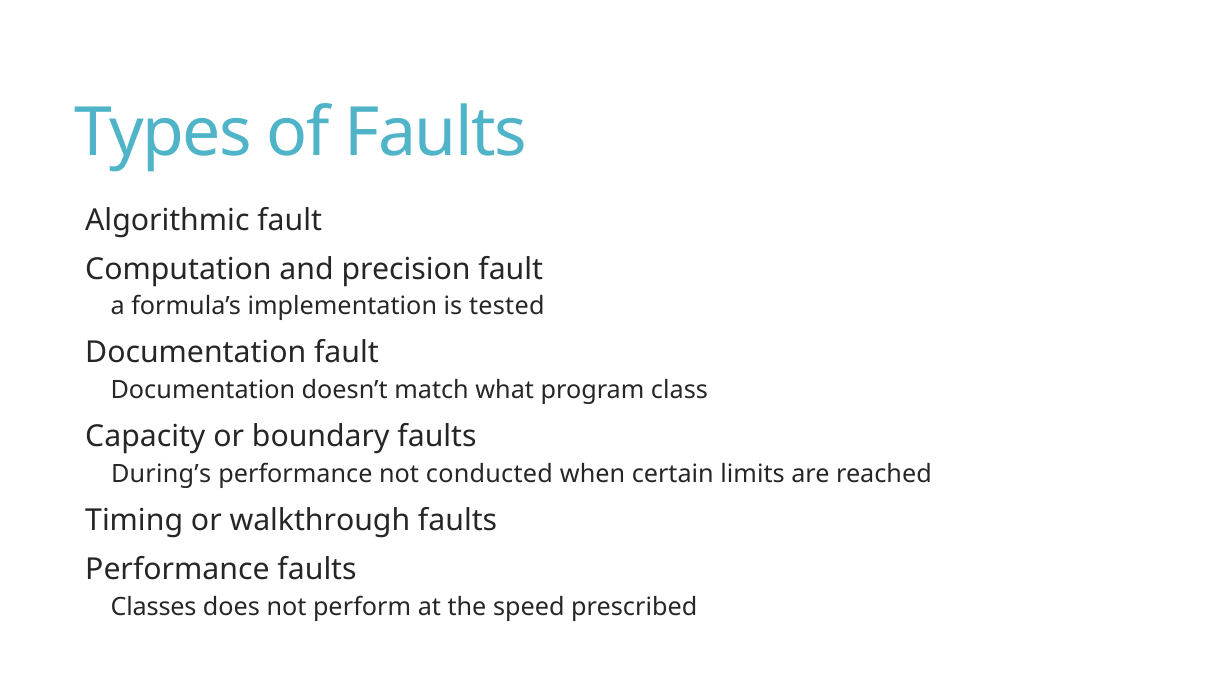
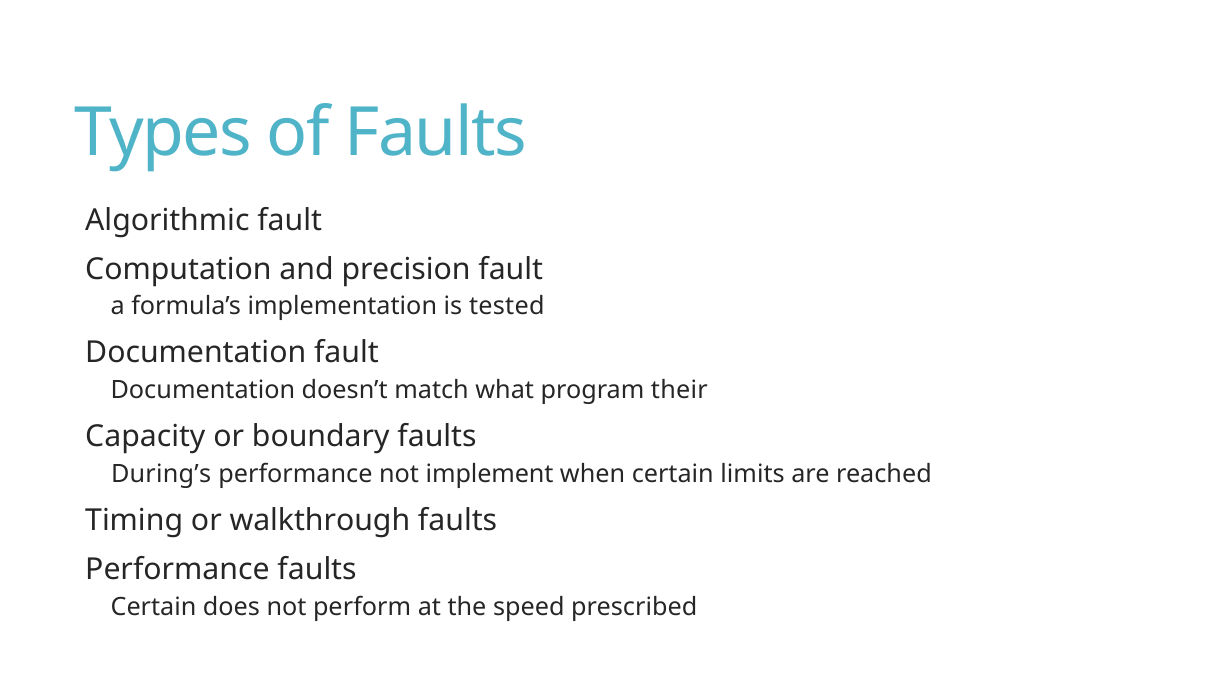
class: class -> their
conducted: conducted -> implement
Classes at (154, 607): Classes -> Certain
